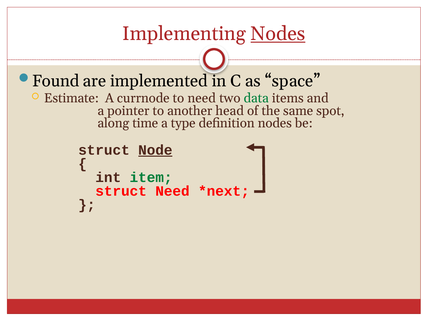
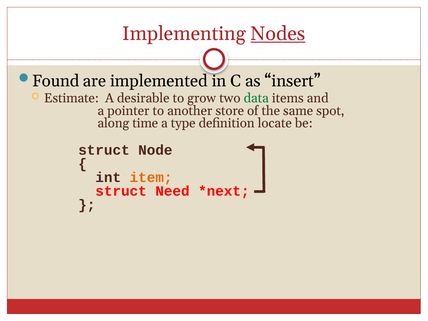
space: space -> insert
currnode: currnode -> desirable
to need: need -> grow
head: head -> store
definition nodes: nodes -> locate
Node underline: present -> none
item colour: green -> orange
